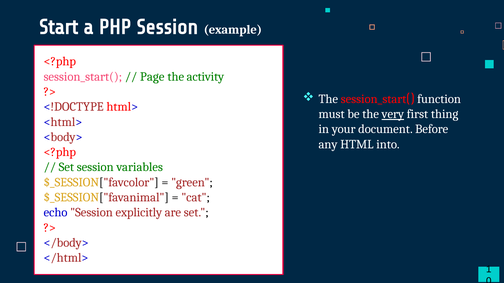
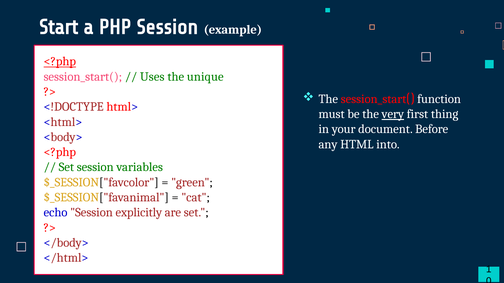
<?php at (60, 62) underline: none -> present
Page: Page -> Uses
activity: activity -> unique
